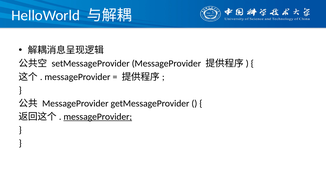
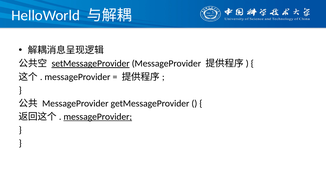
setMessageProvider underline: none -> present
